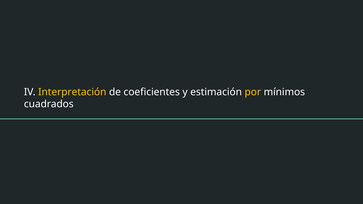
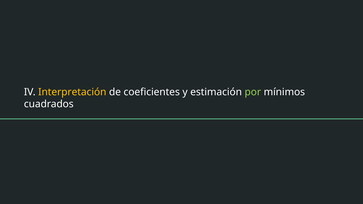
por colour: yellow -> light green
